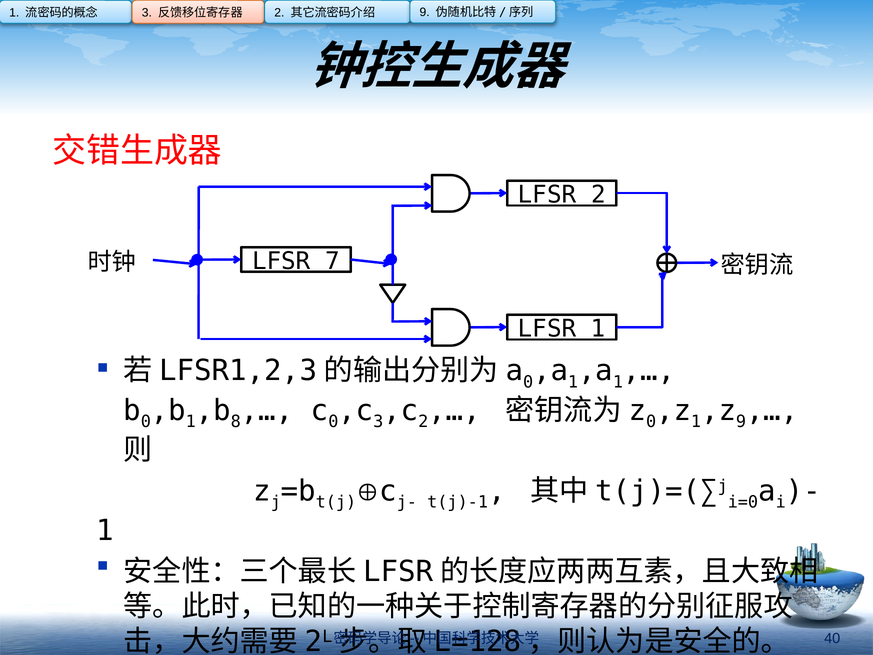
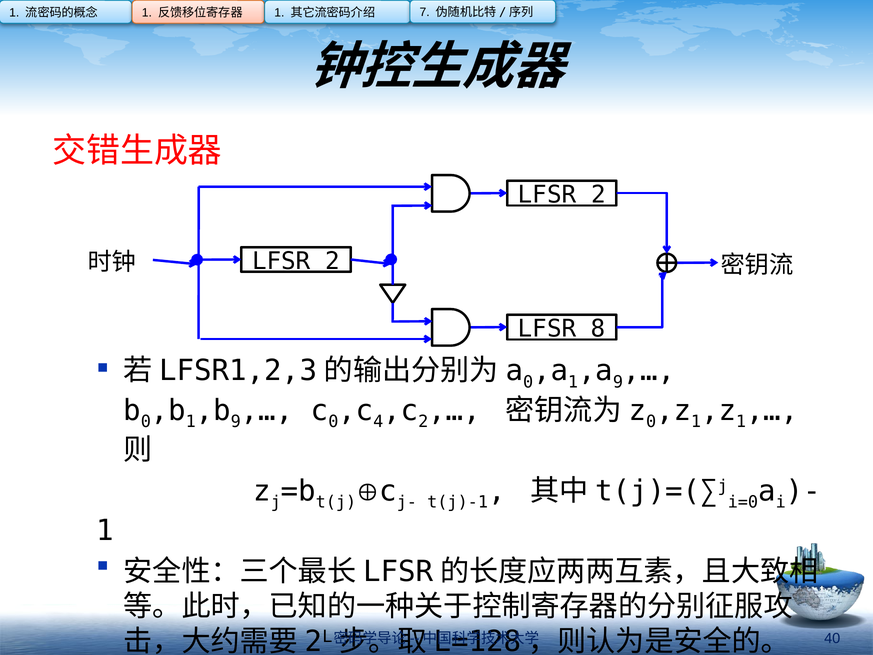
3 at (147, 13): 3 -> 1
2 at (279, 13): 2 -> 1
9 at (425, 12): 9 -> 7
7 at (332, 261): 7 -> 2
LFSR 1: 1 -> 8
1 at (618, 382): 1 -> 9
8 at (236, 422): 8 -> 9
3 at (378, 422): 3 -> 4
9 at (741, 422): 9 -> 1
